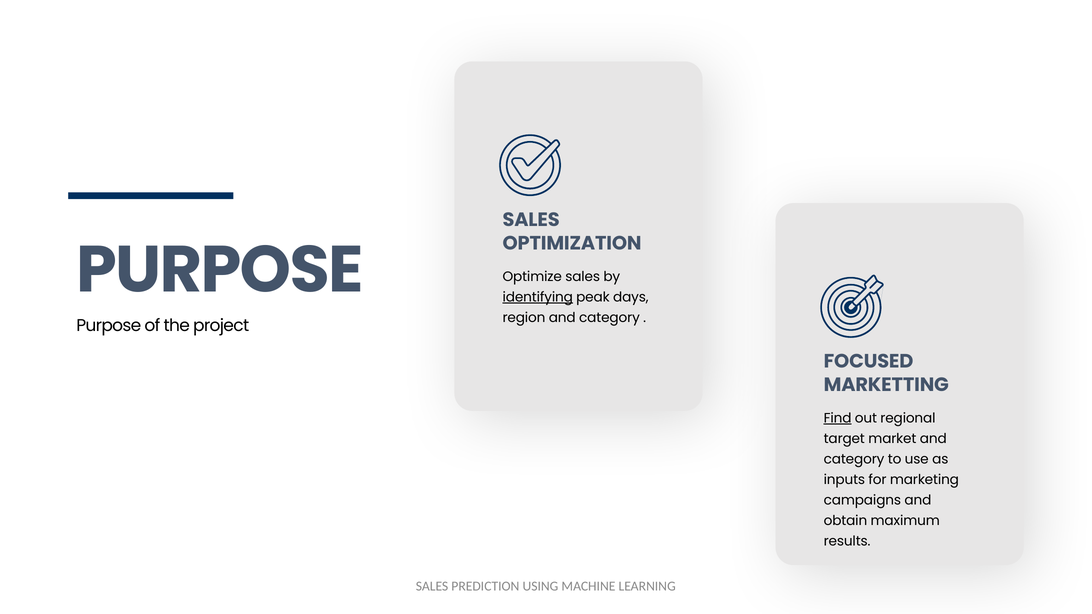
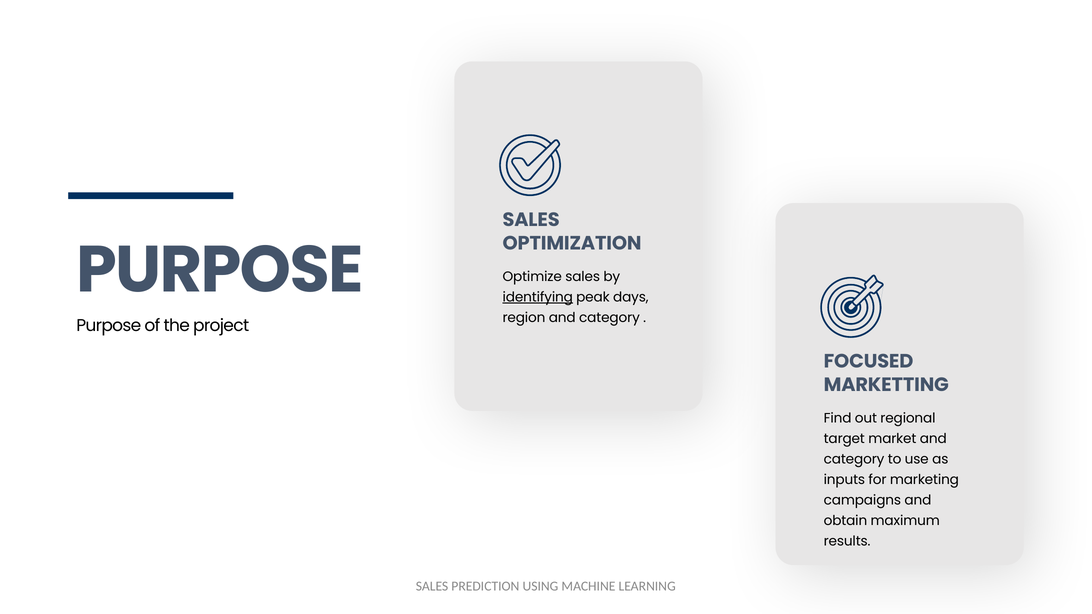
Find underline: present -> none
